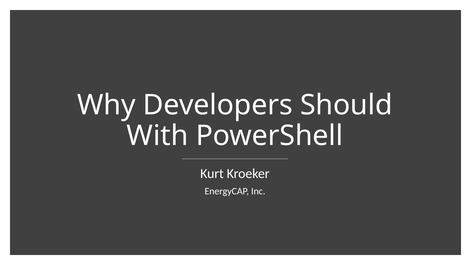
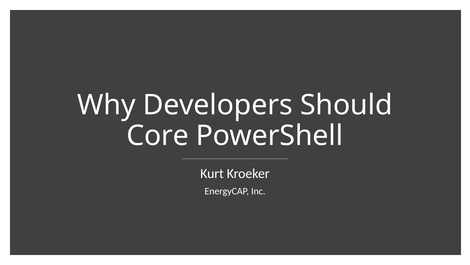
With: With -> Core
